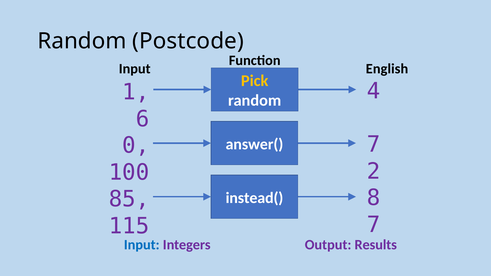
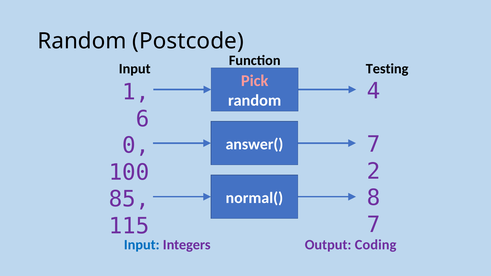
English: English -> Testing
Pick colour: yellow -> pink
instead(: instead( -> normal(
Results: Results -> Coding
